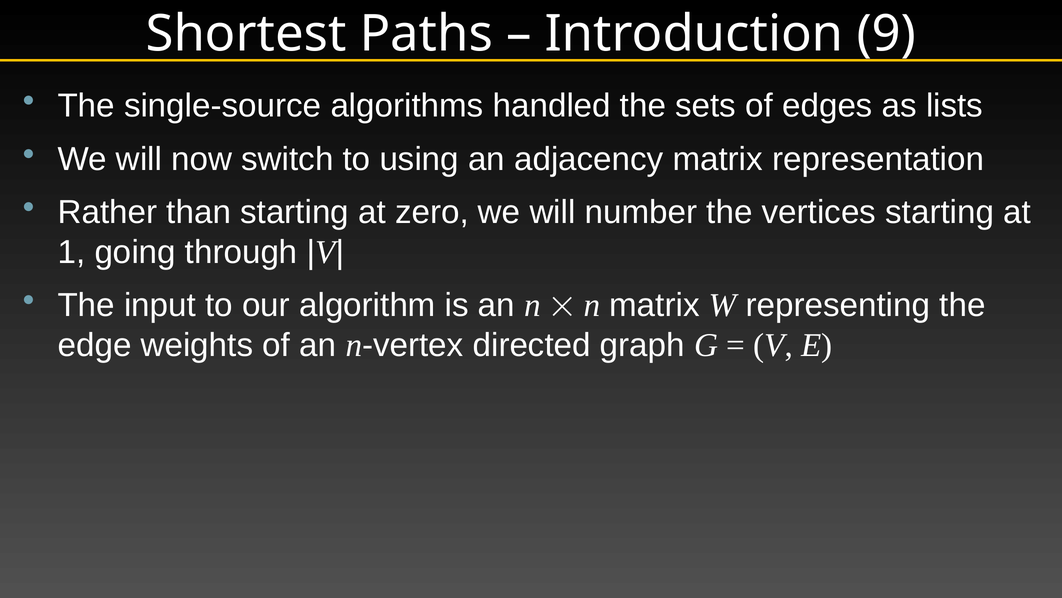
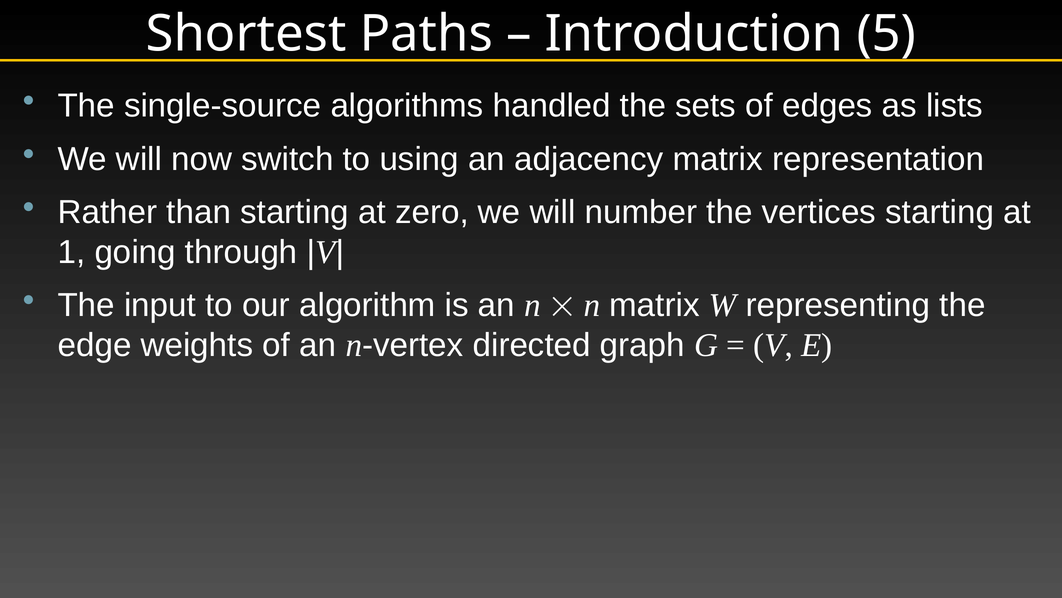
9: 9 -> 5
